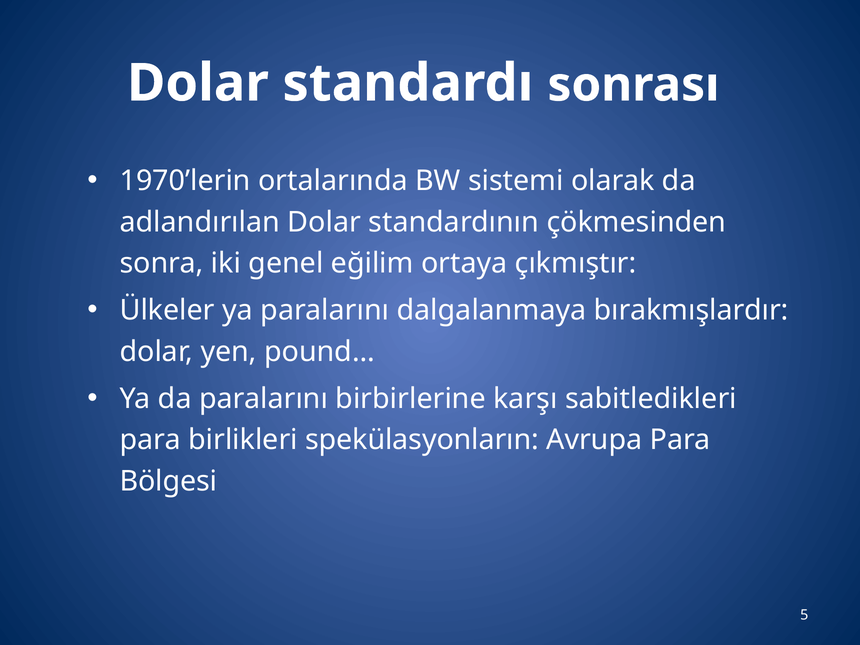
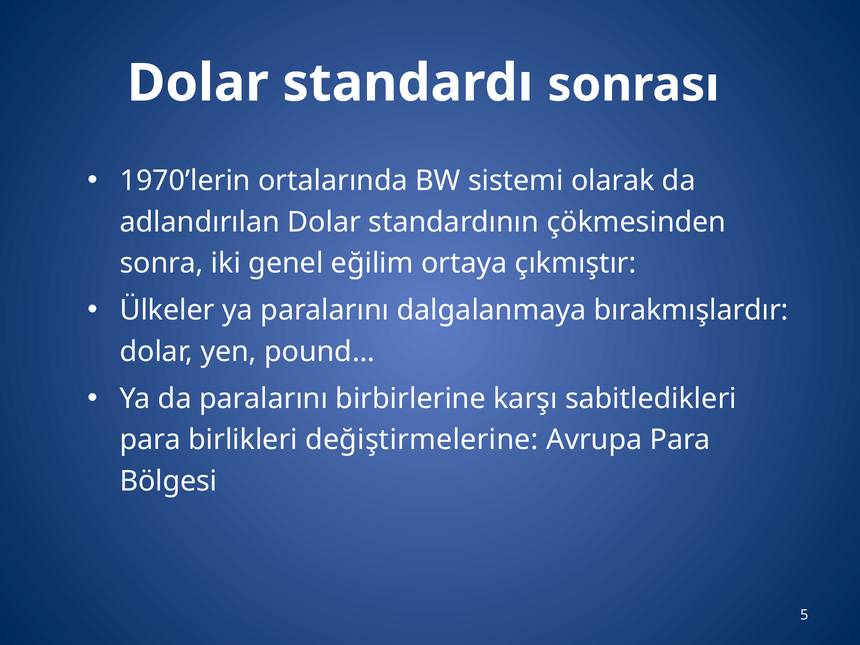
spekülasyonların: spekülasyonların -> değiştirmelerine
